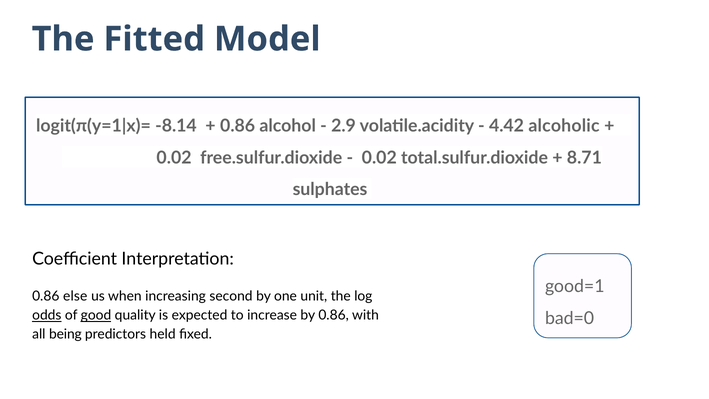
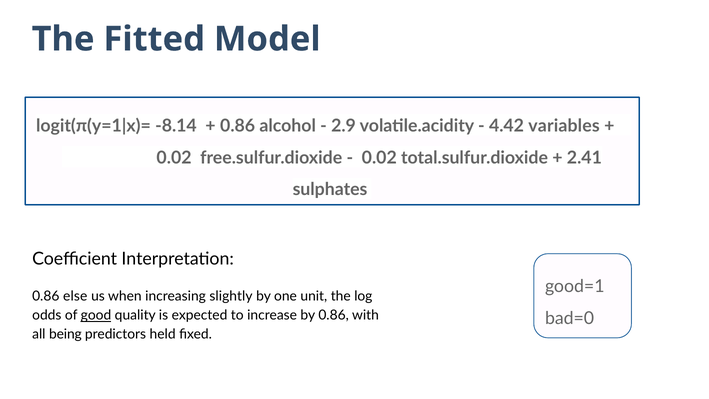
alcoholic: alcoholic -> variables
8.71: 8.71 -> 2.41
second: second -> slightly
odds underline: present -> none
